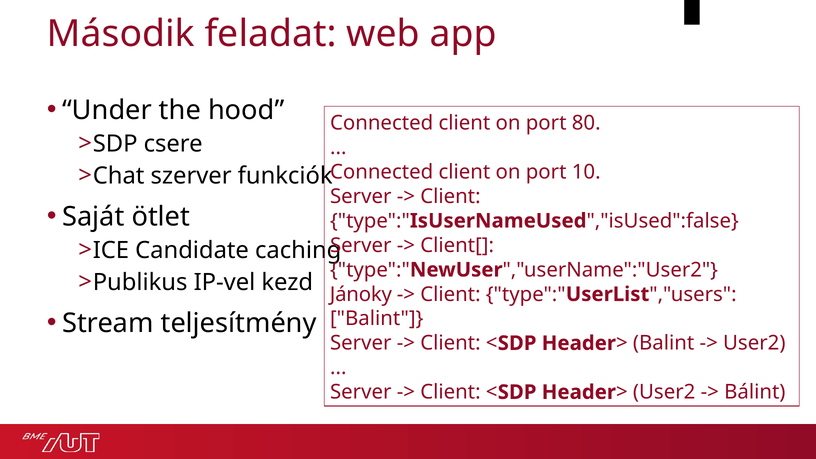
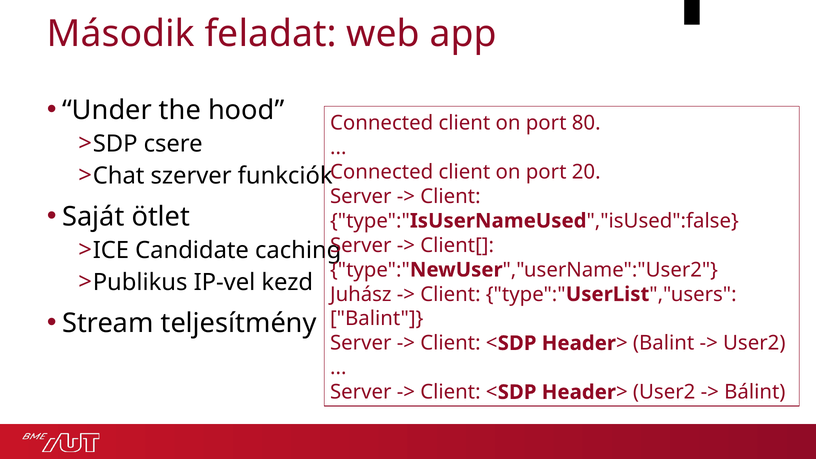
10: 10 -> 20
Jánoky: Jánoky -> Juhász
